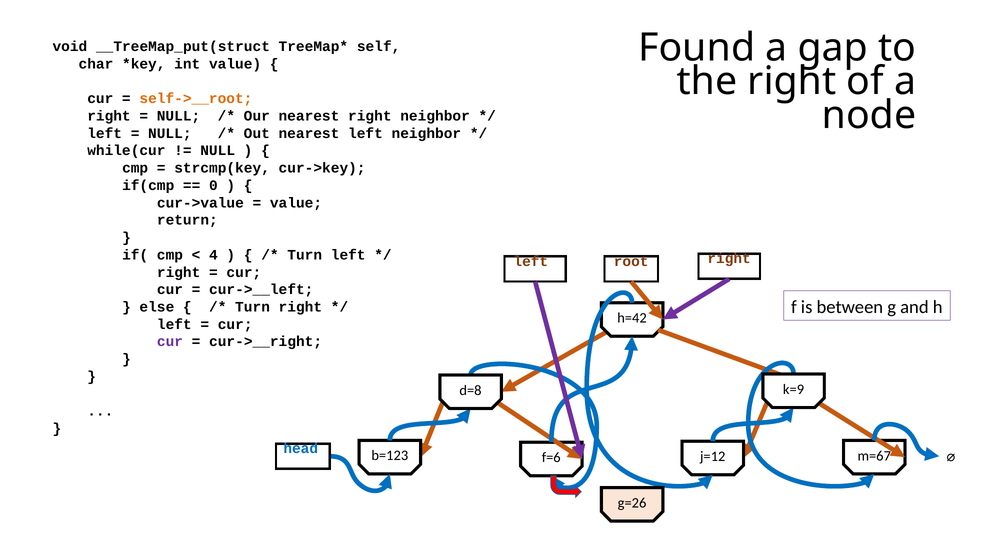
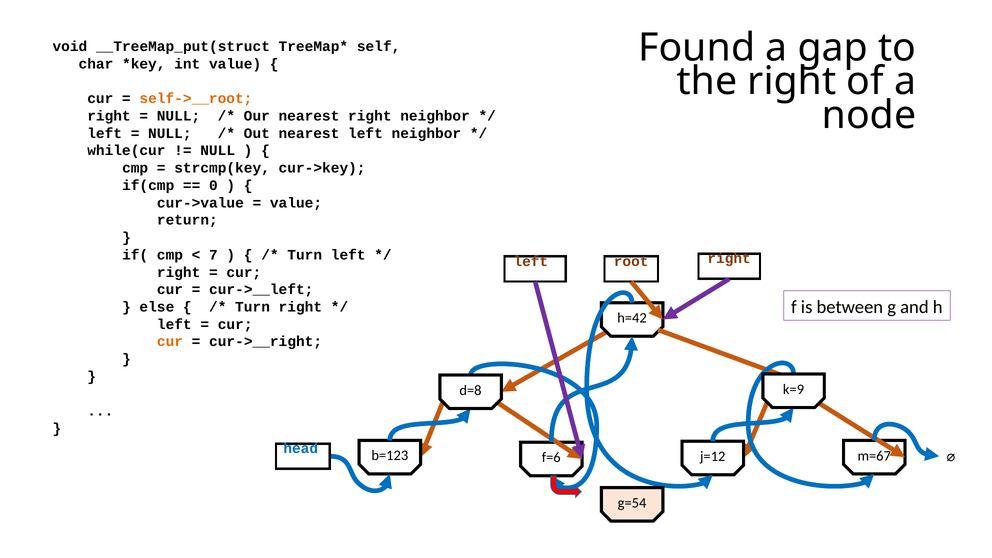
4: 4 -> 7
cur at (170, 342) colour: purple -> orange
g=26: g=26 -> g=54
